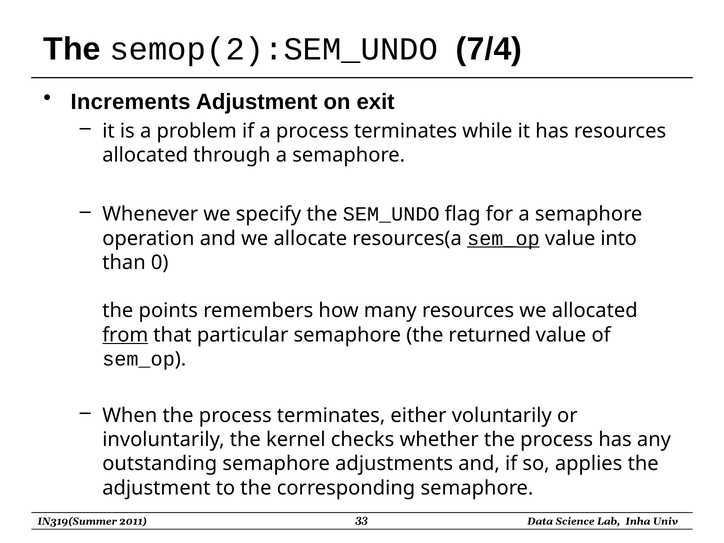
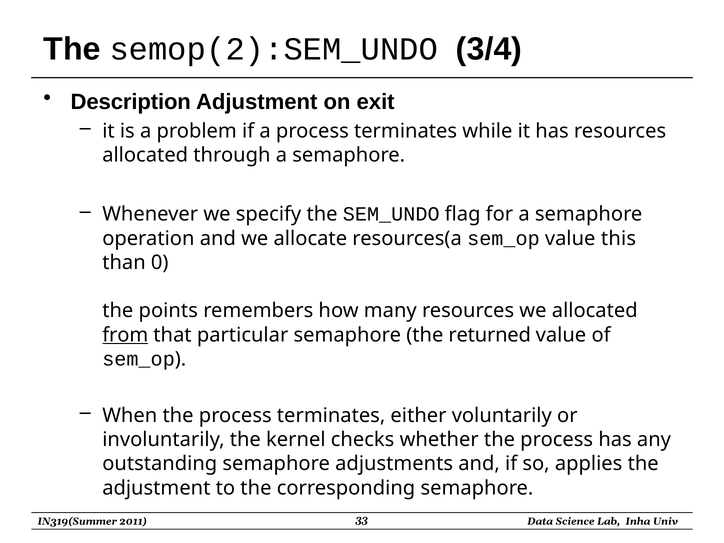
7/4: 7/4 -> 3/4
Increments: Increments -> Description
sem_op at (503, 238) underline: present -> none
into: into -> this
